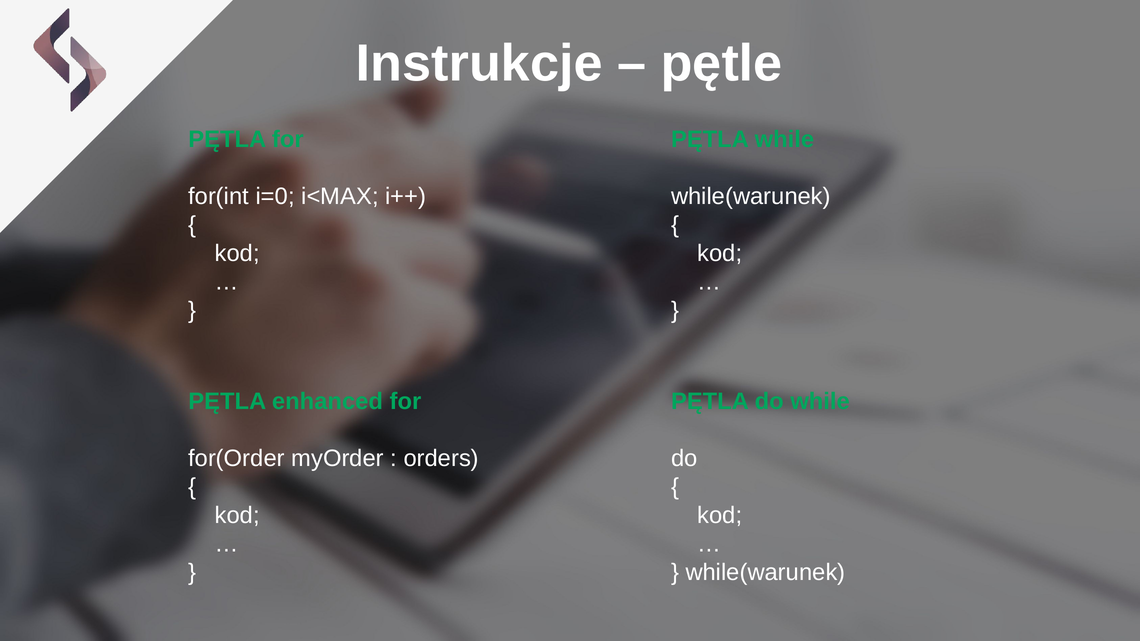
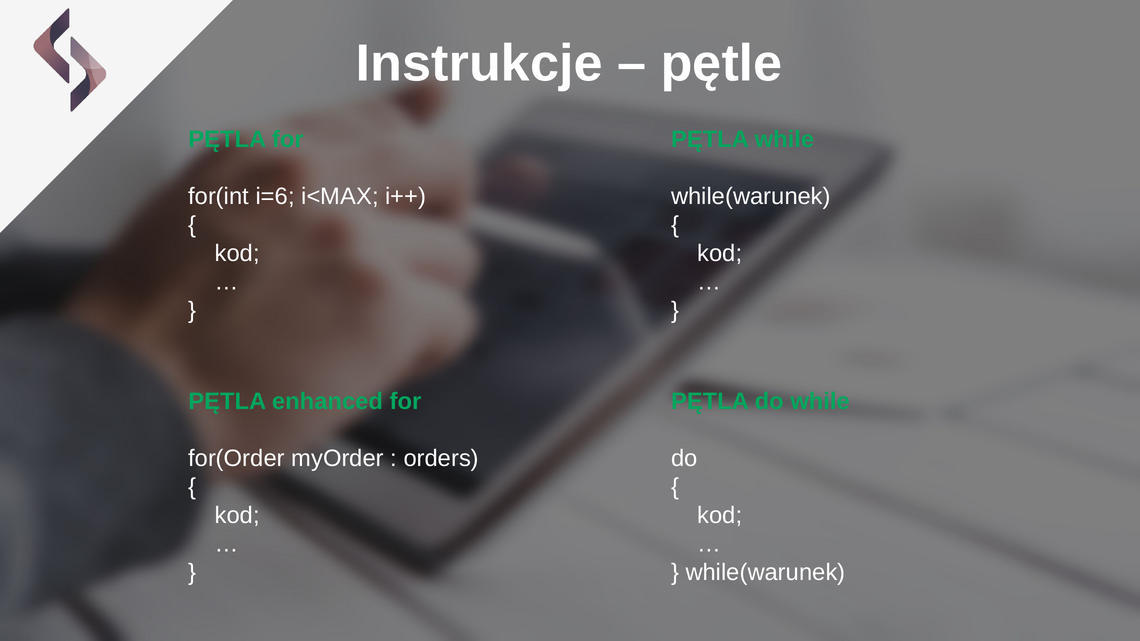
i=0: i=0 -> i=6
